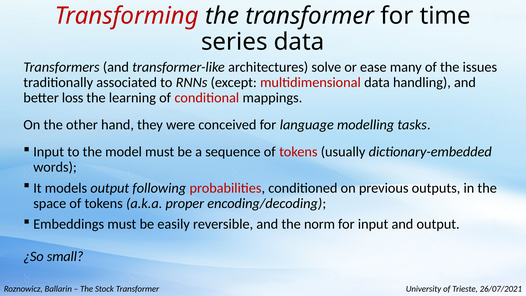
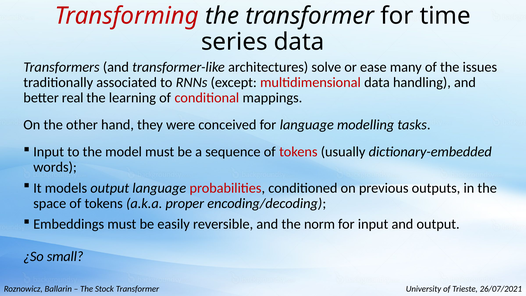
loss: loss -> real
output following: following -> language
